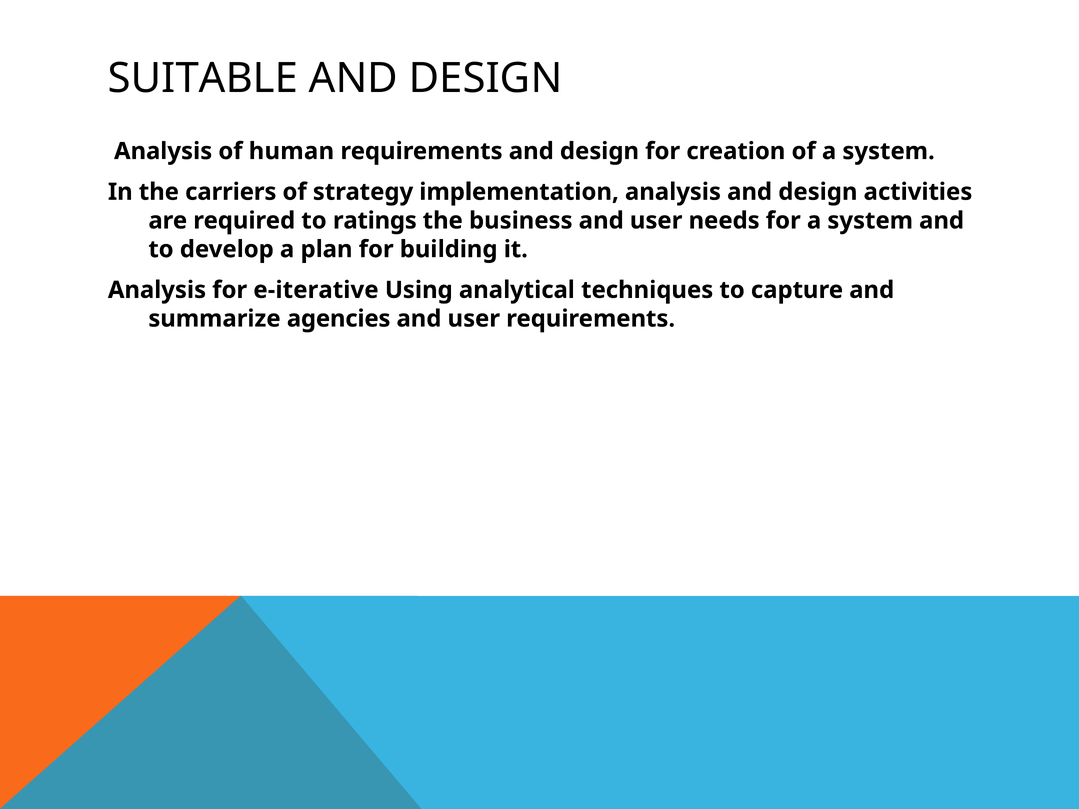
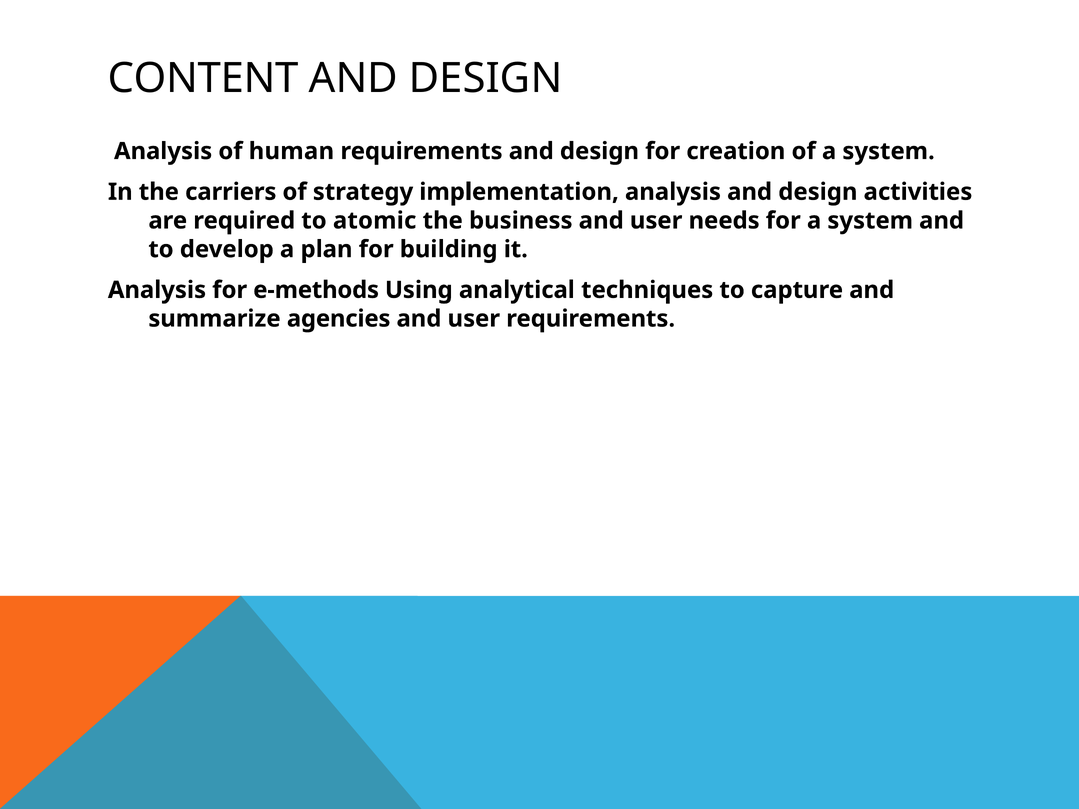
SUITABLE: SUITABLE -> CONTENT
ratings: ratings -> atomic
e-iterative: e-iterative -> e-methods
